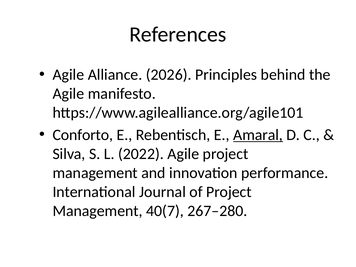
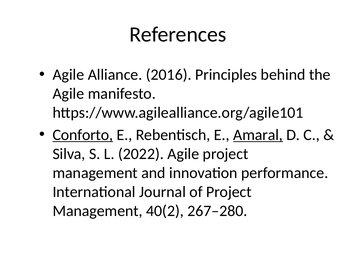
2026: 2026 -> 2016
Conforto underline: none -> present
40(7: 40(7 -> 40(2
